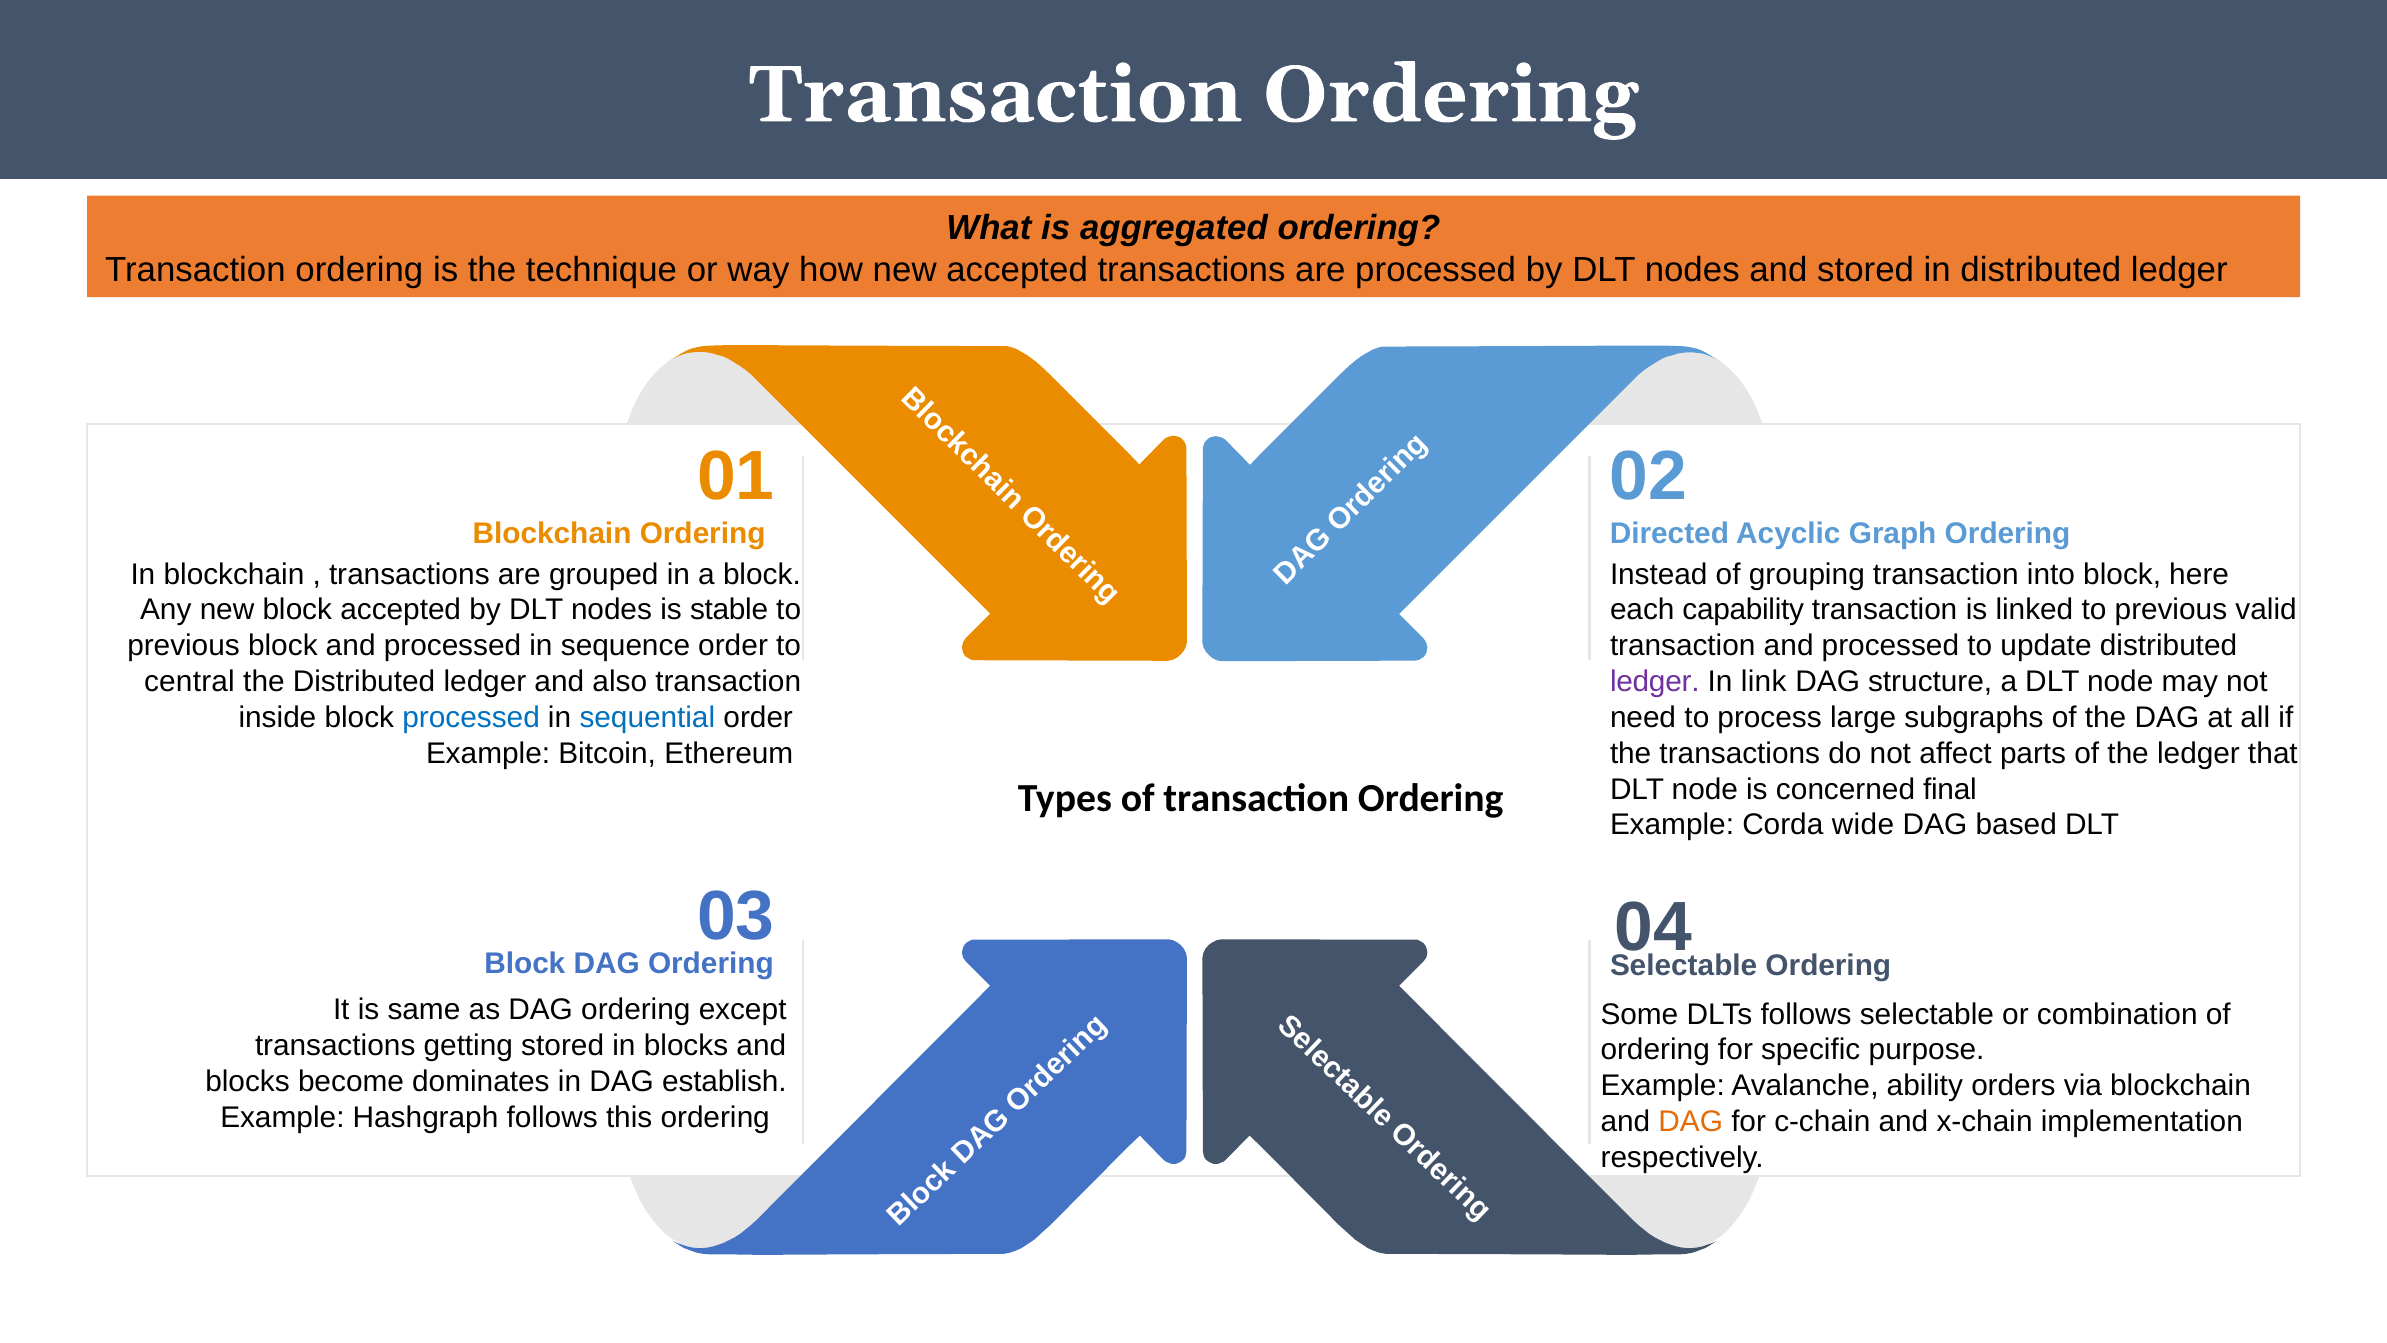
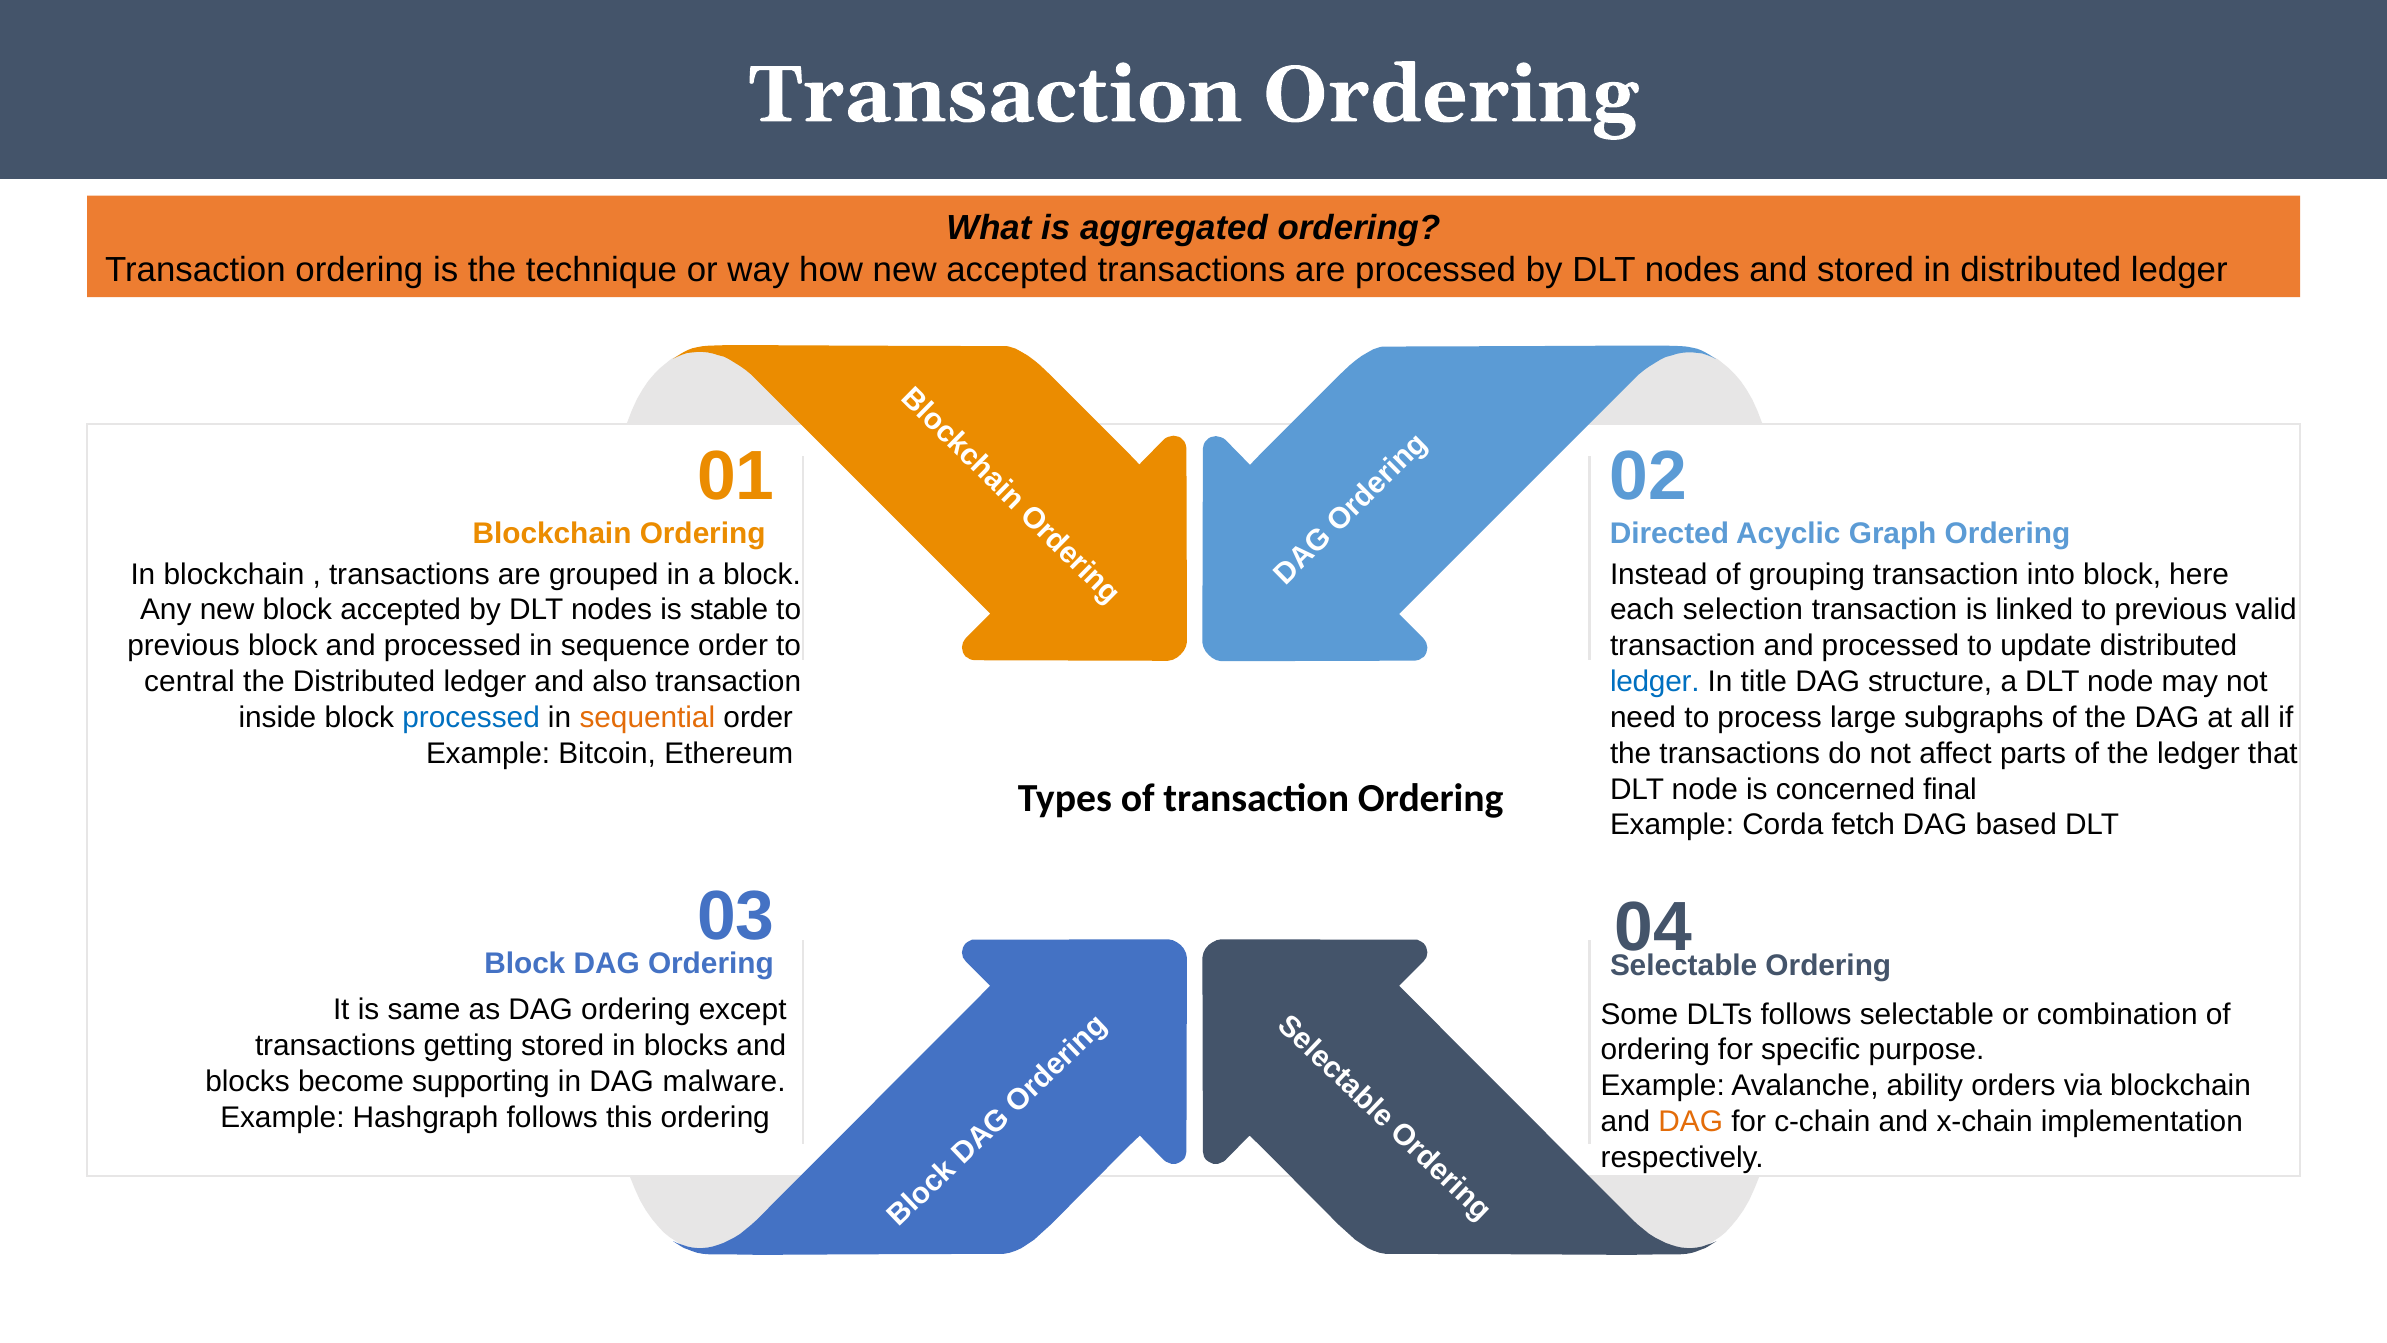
capability: capability -> selection
ledger at (1655, 682) colour: purple -> blue
link: link -> title
sequential colour: blue -> orange
wide: wide -> fetch
dominates: dominates -> supporting
establish: establish -> malware
